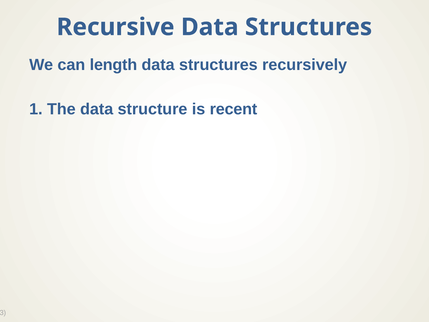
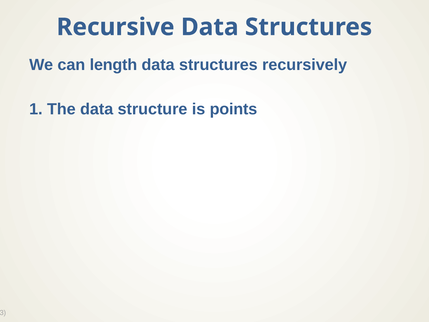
recent: recent -> points
